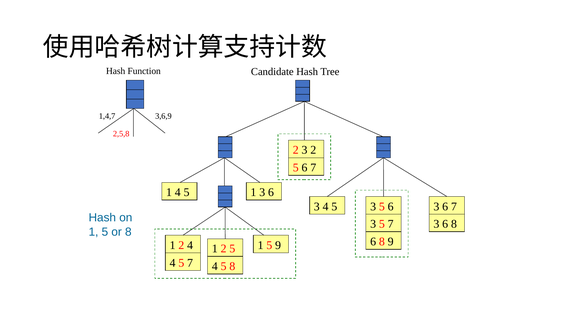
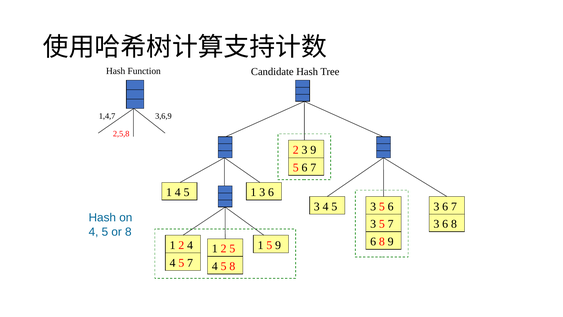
3 2: 2 -> 9
1 at (93, 232): 1 -> 4
